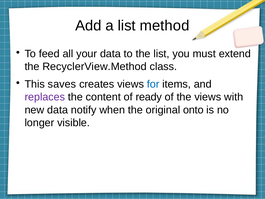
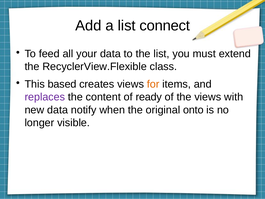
method: method -> connect
RecyclerView.Method: RecyclerView.Method -> RecyclerView.Flexible
saves: saves -> based
for colour: blue -> orange
